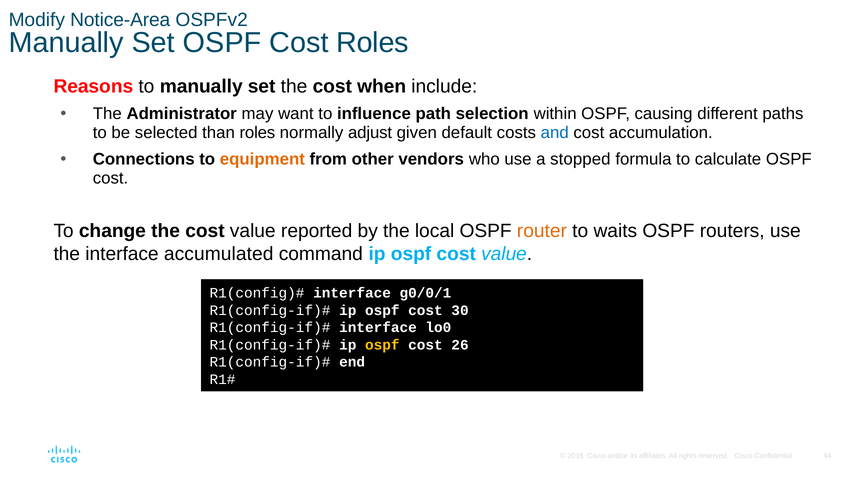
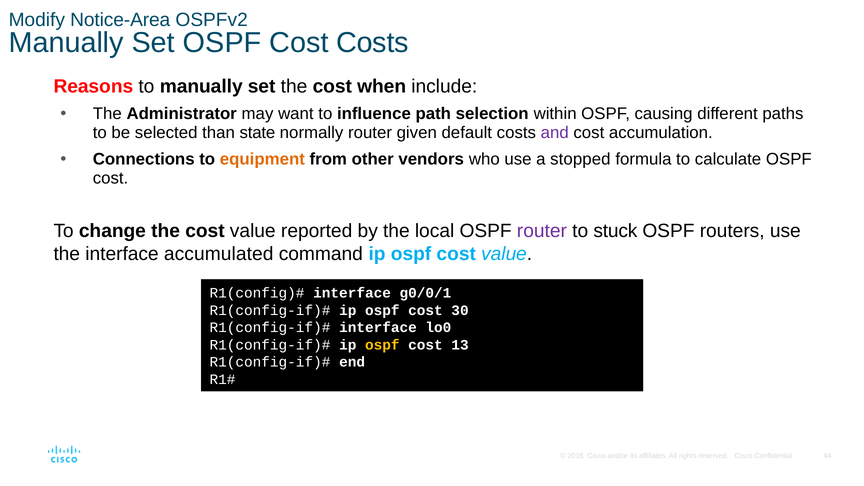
Cost Roles: Roles -> Costs
than roles: roles -> state
normally adjust: adjust -> router
and colour: blue -> purple
router at (542, 231) colour: orange -> purple
waits: waits -> stuck
26: 26 -> 13
